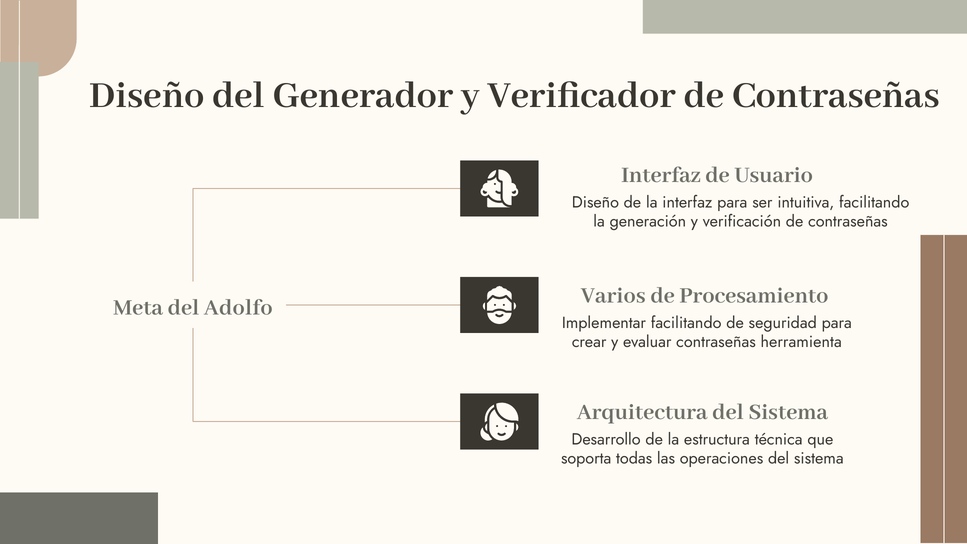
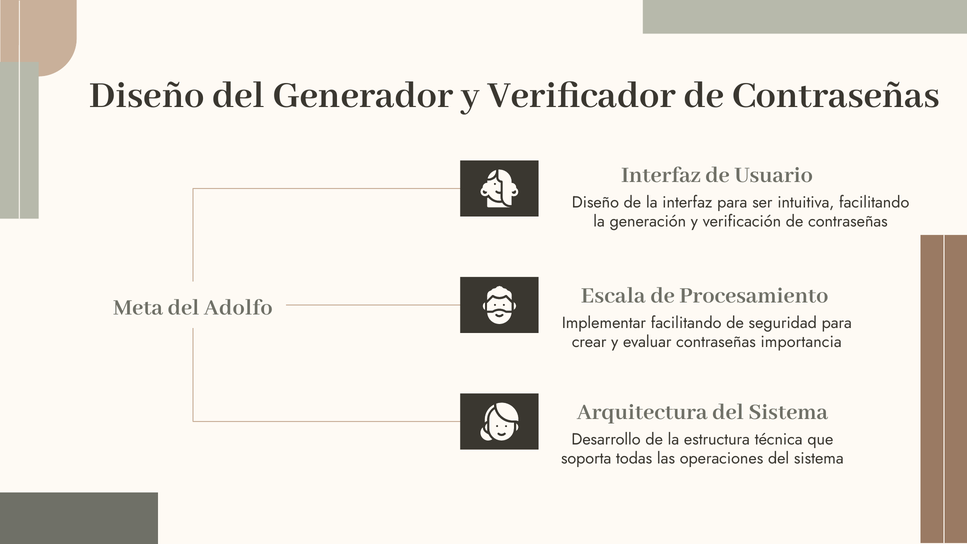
Varios: Varios -> Escala
herramienta: herramienta -> importancia
